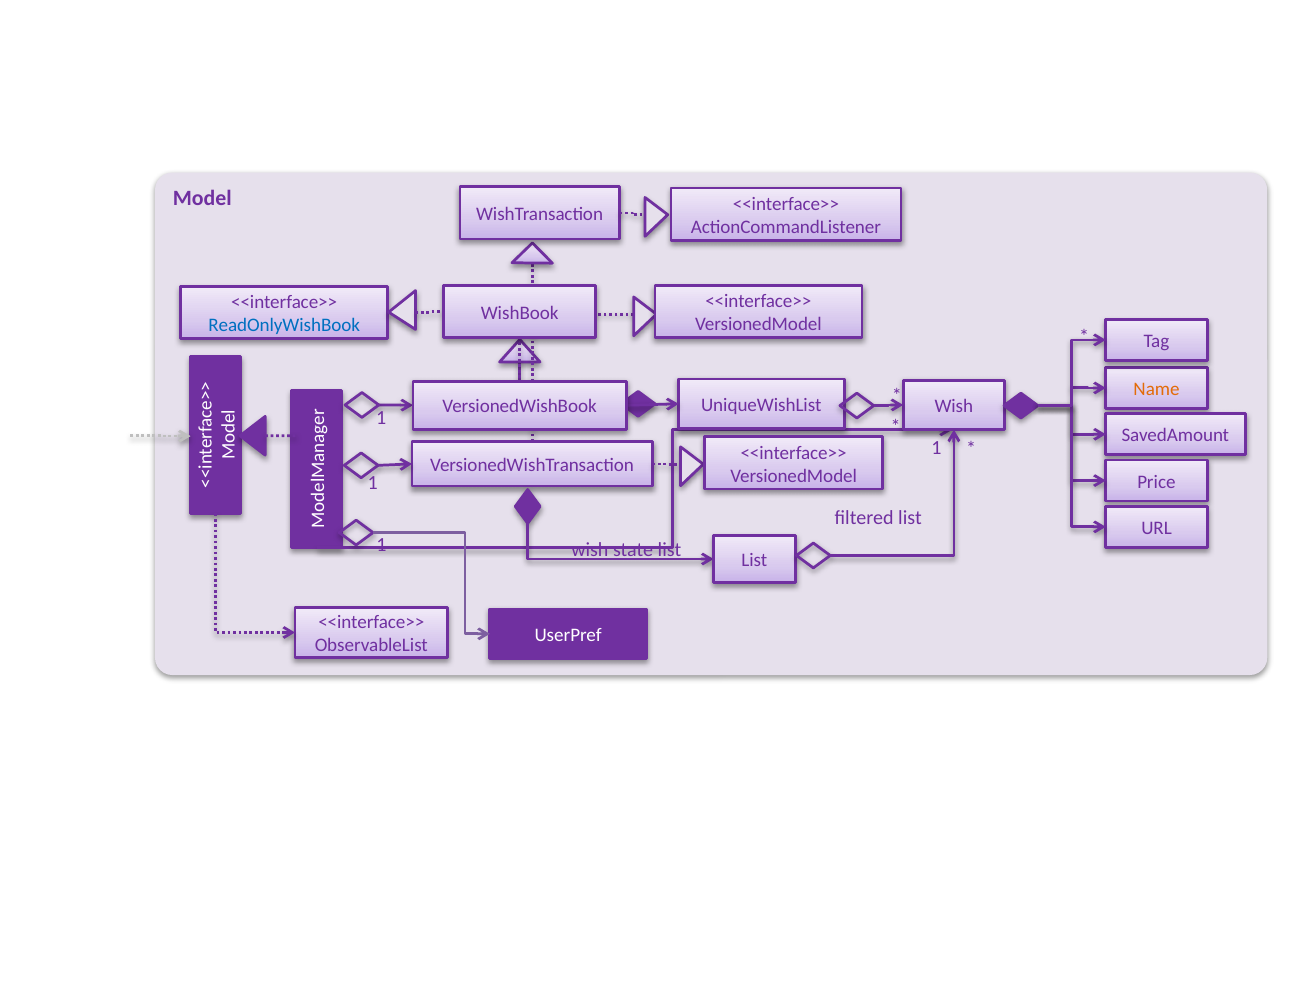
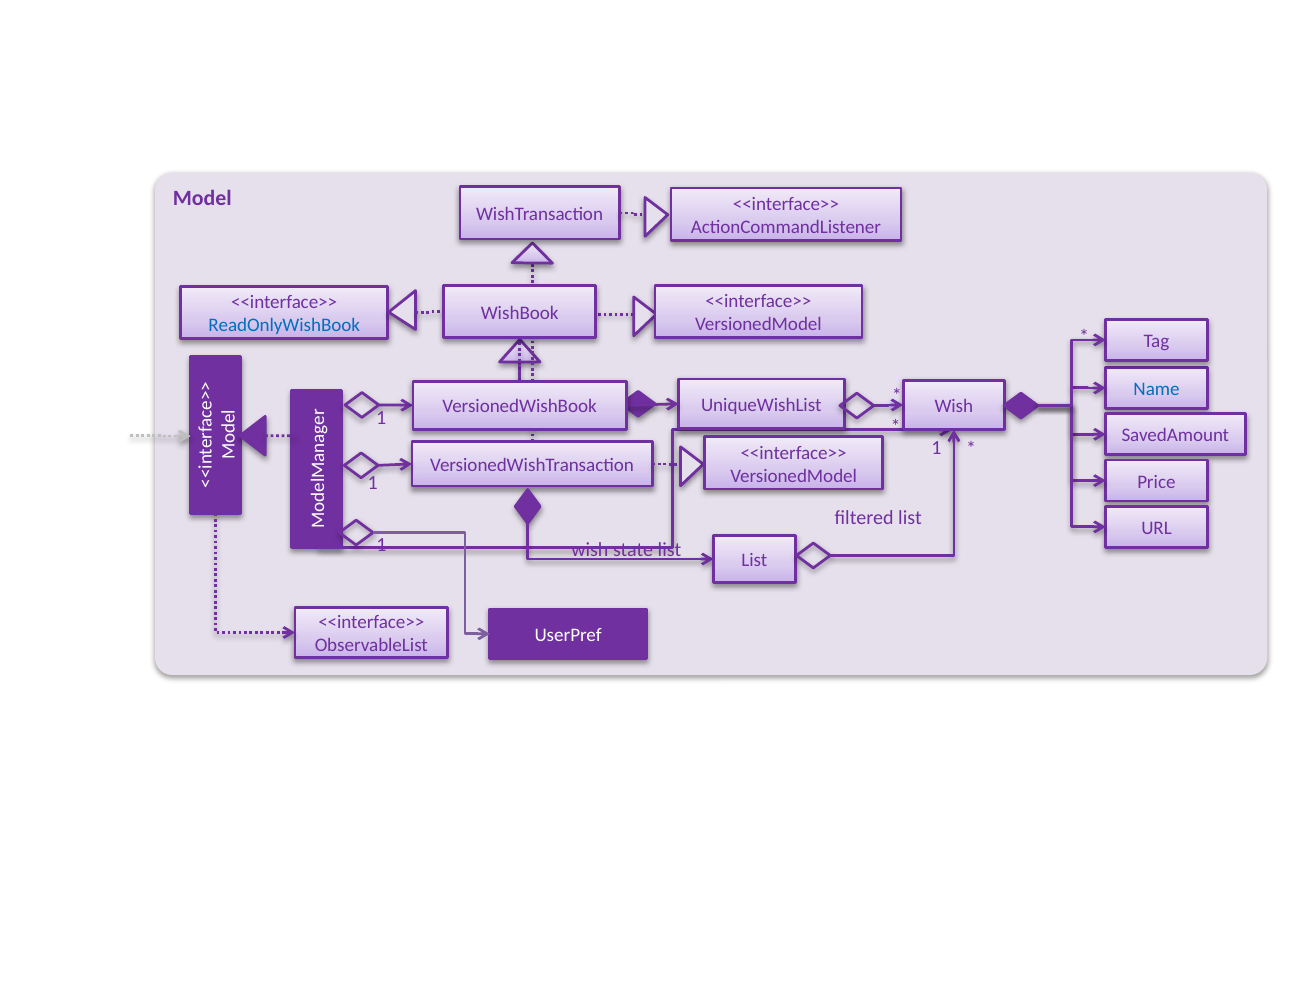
Name colour: orange -> blue
